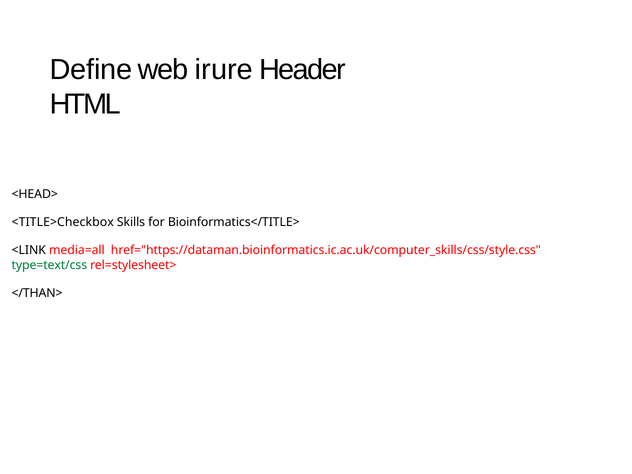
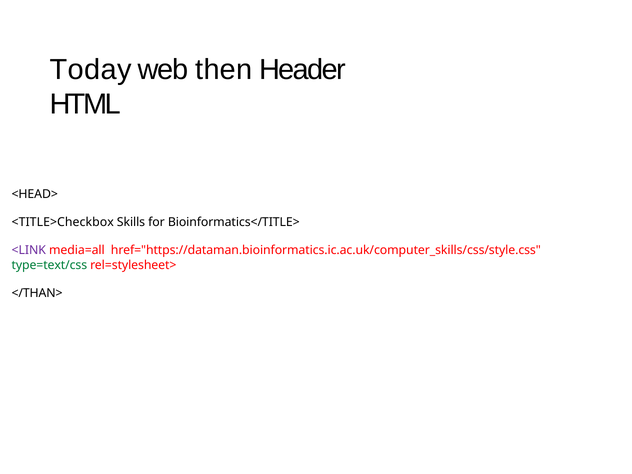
Define: Define -> Today
irure: irure -> then
<LINK colour: black -> purple
